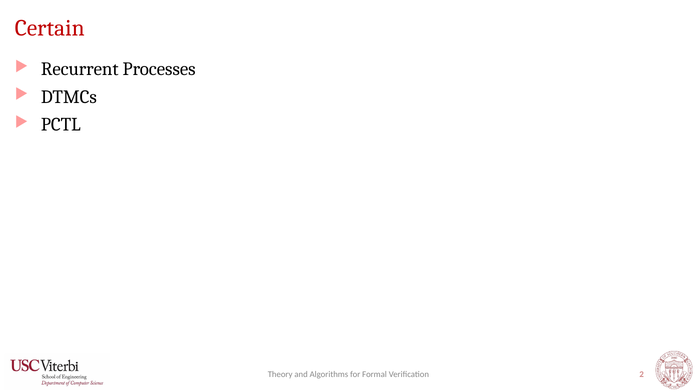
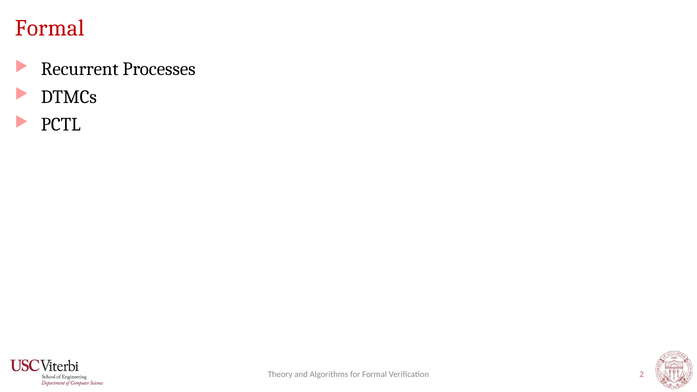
Certain at (50, 28): Certain -> Formal
